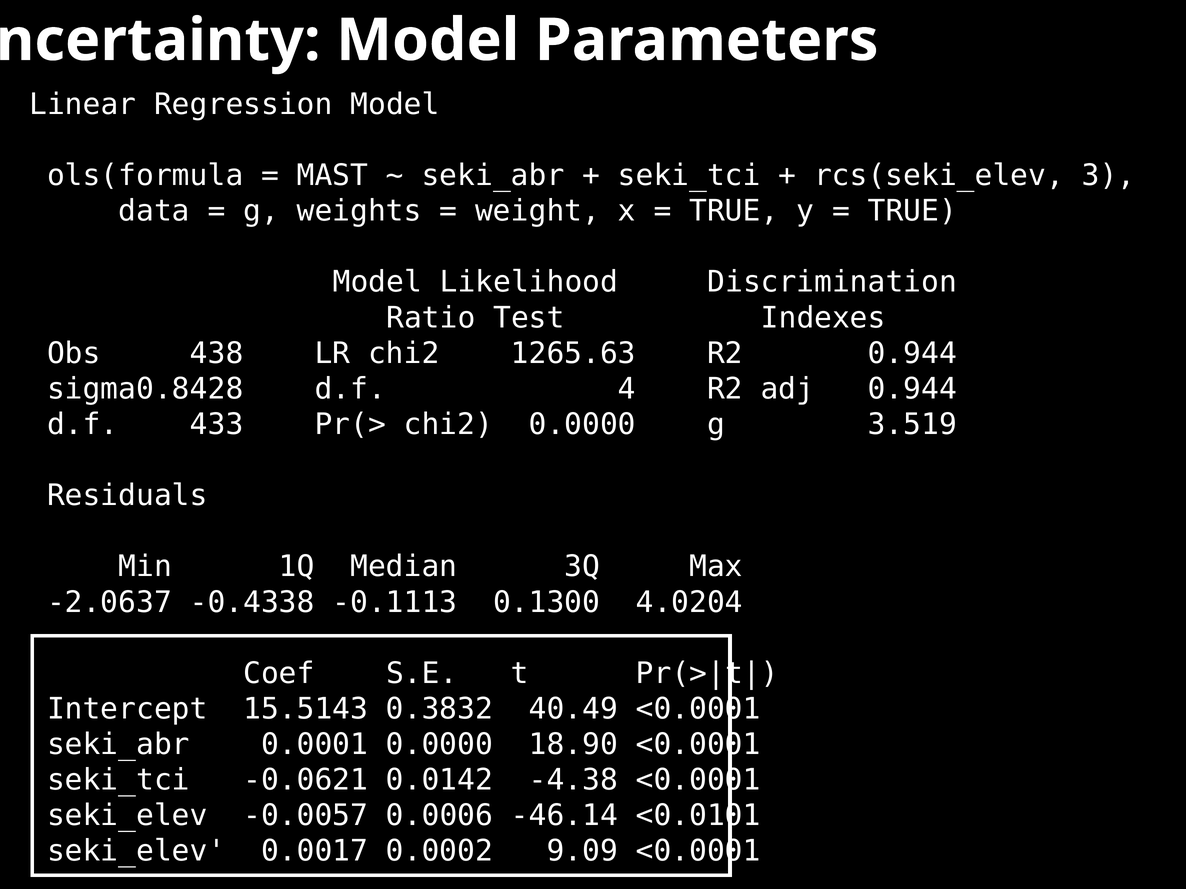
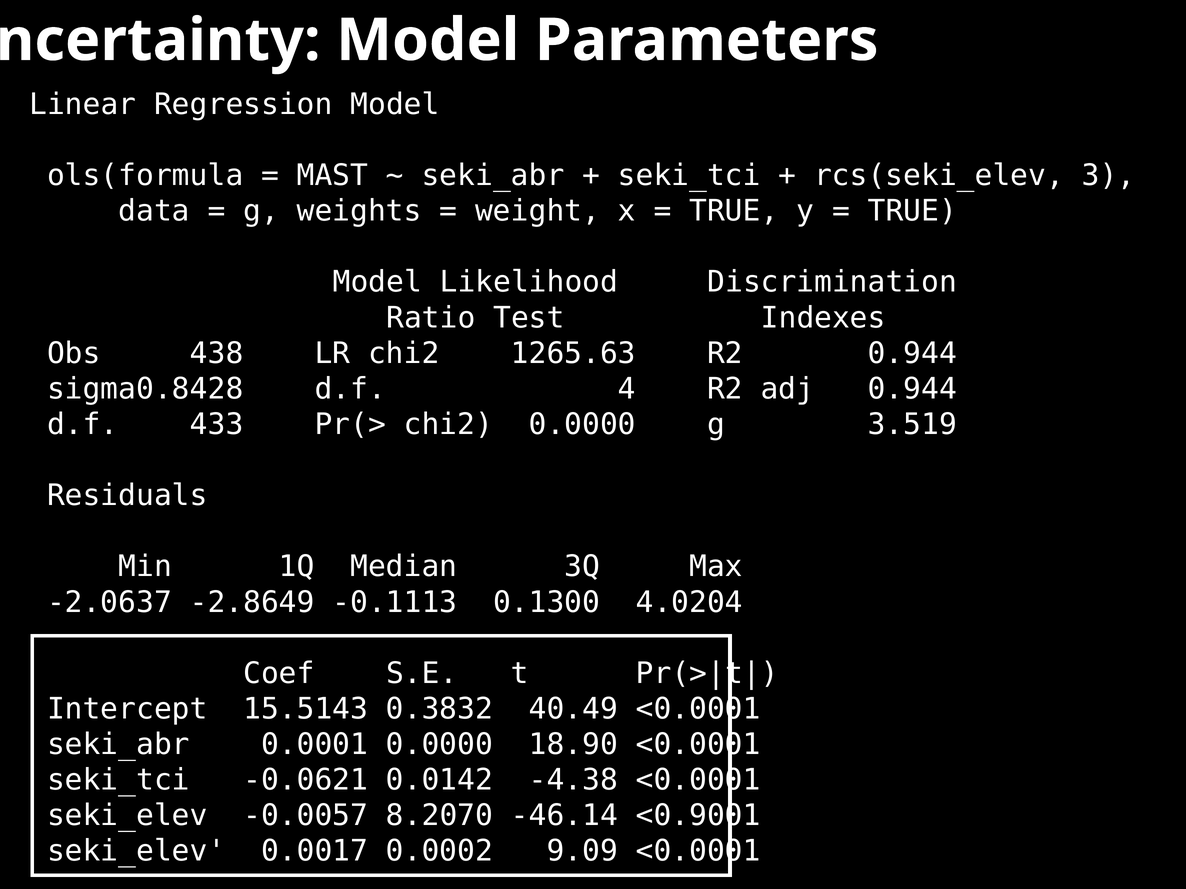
-0.4338: -0.4338 -> -2.8649
0.0006: 0.0006 -> 8.2070
<0.0101: <0.0101 -> <0.9001
